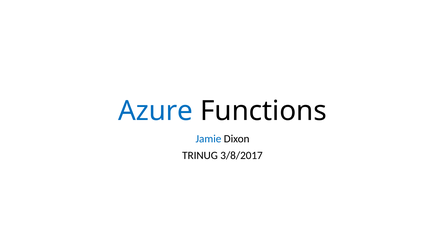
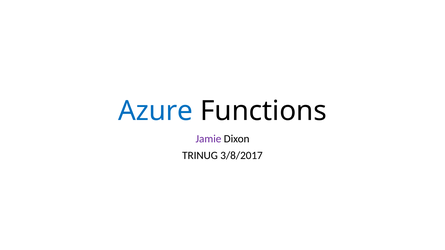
Jamie colour: blue -> purple
